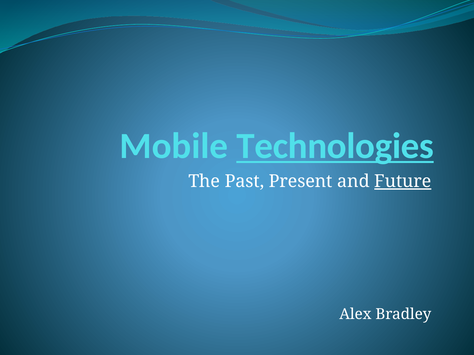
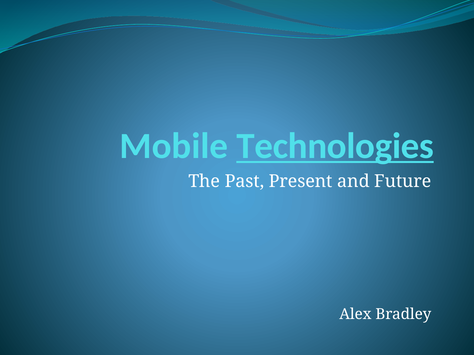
Future underline: present -> none
